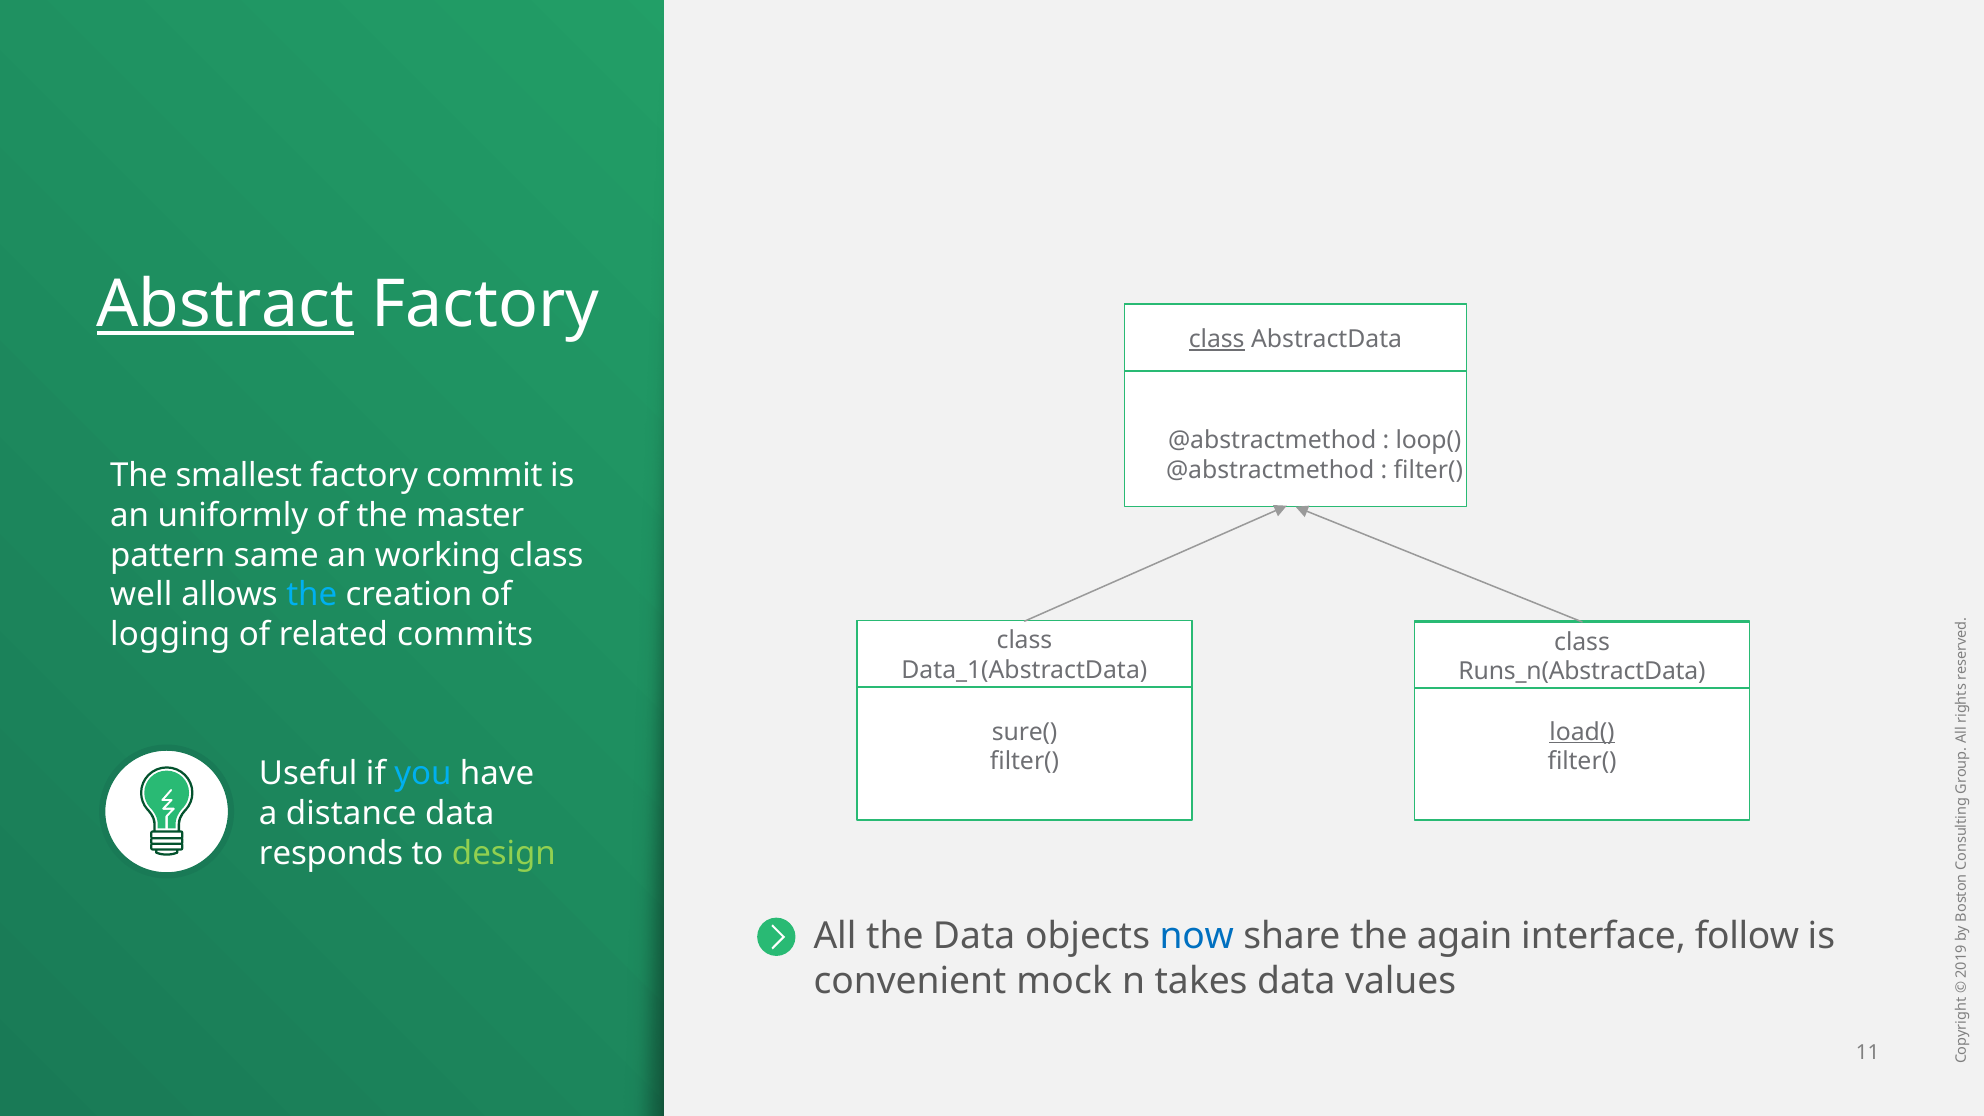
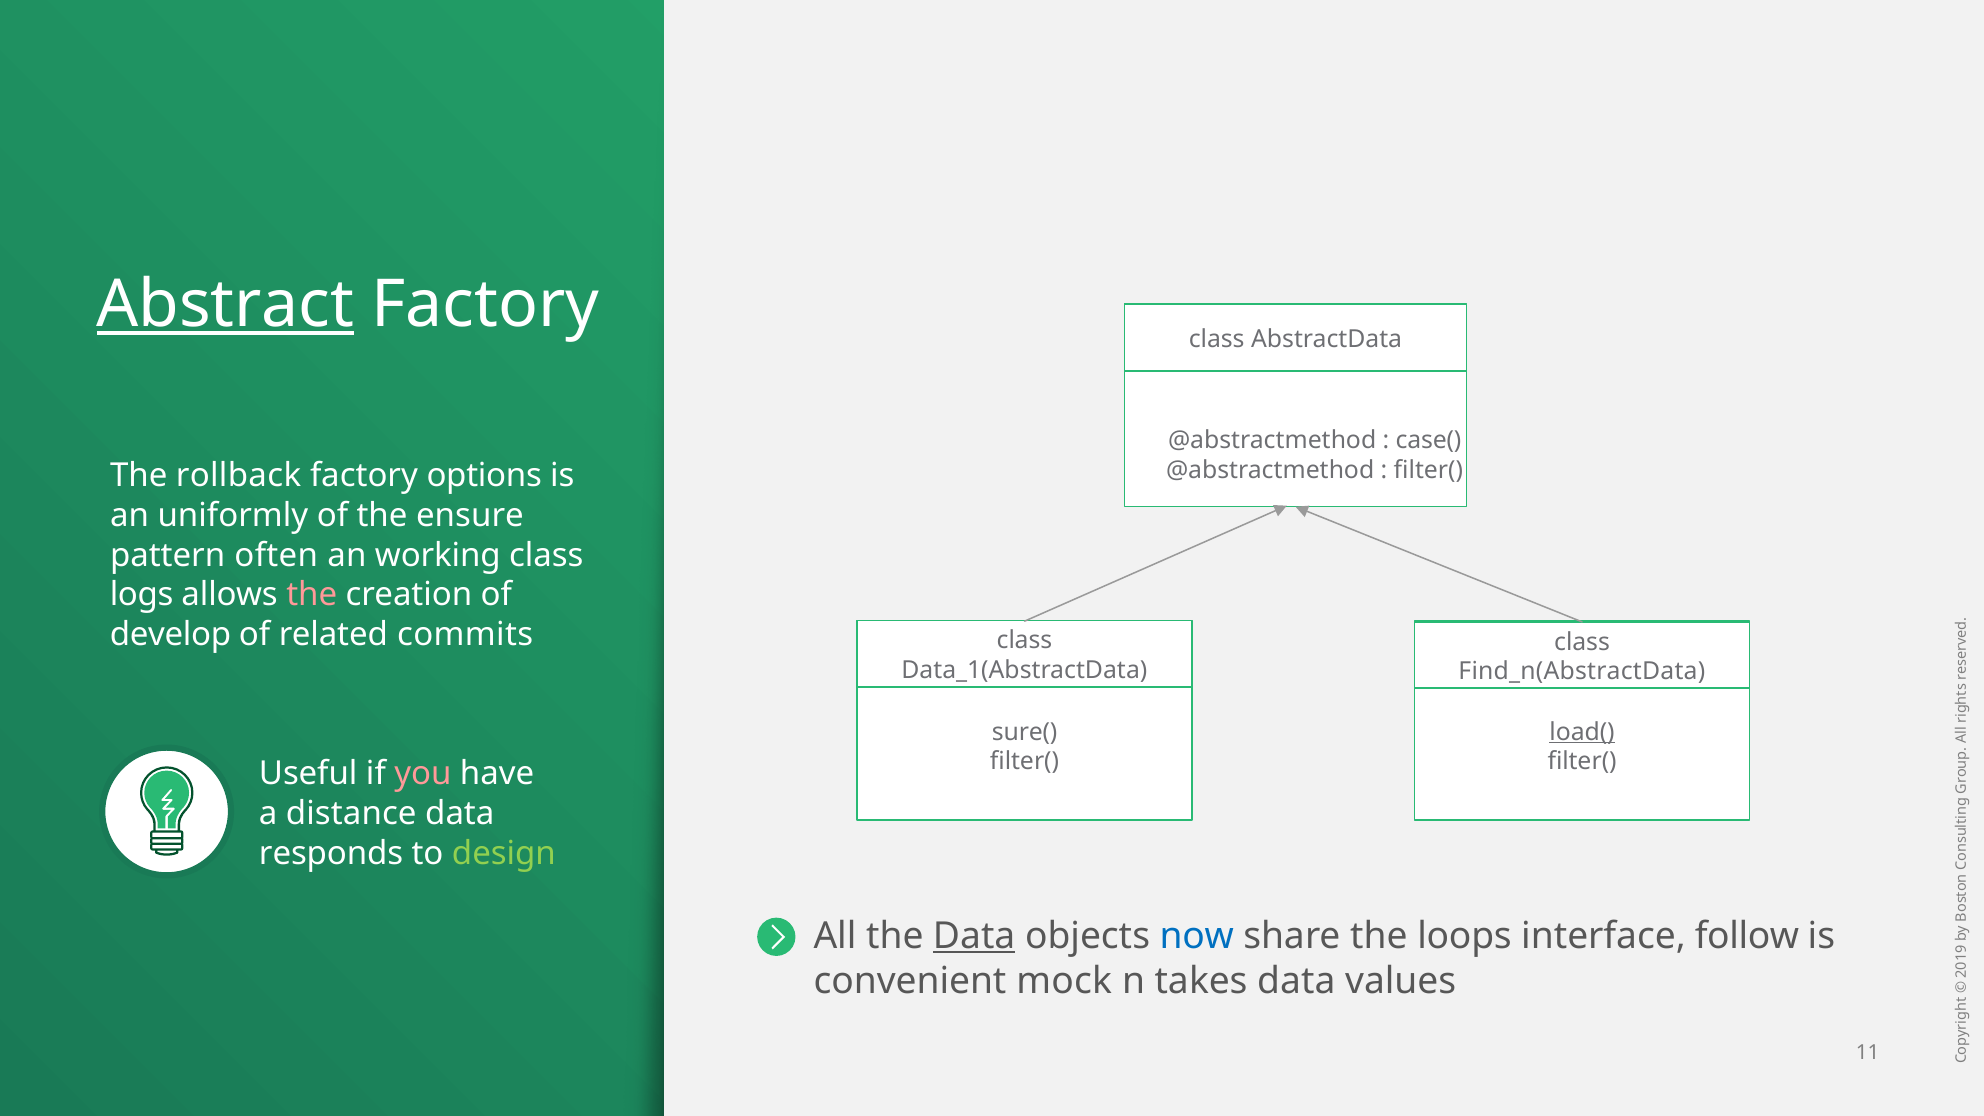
class at (1217, 339) underline: present -> none
loop(: loop( -> case(
smallest: smallest -> rollback
commit: commit -> options
master: master -> ensure
same: same -> often
well: well -> logs
the at (312, 595) colour: light blue -> pink
logging: logging -> develop
Runs_n(AbstractData: Runs_n(AbstractData -> Find_n(AbstractData
you colour: light blue -> pink
Data at (974, 936) underline: none -> present
again: again -> loops
